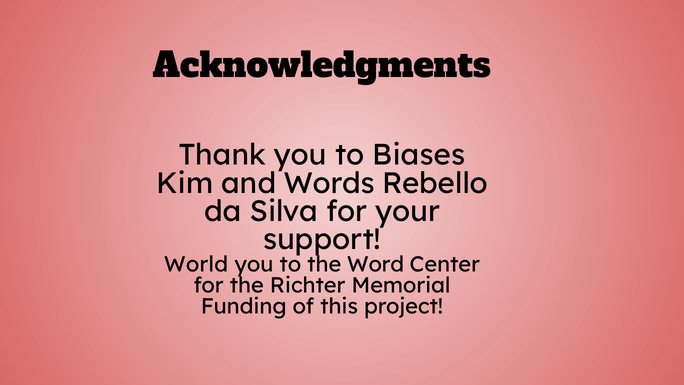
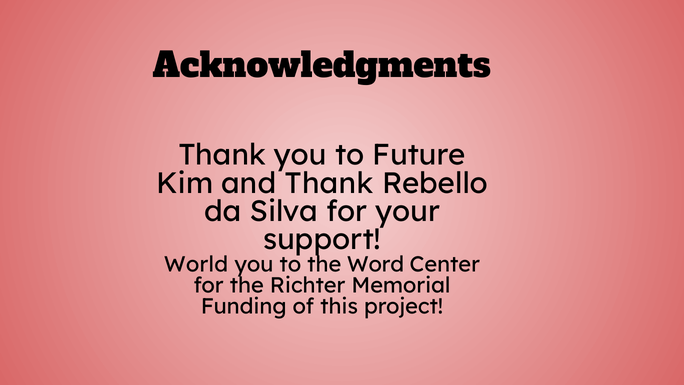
Biases: Biases -> Future
and Words: Words -> Thank
